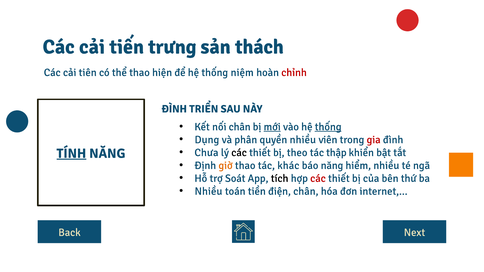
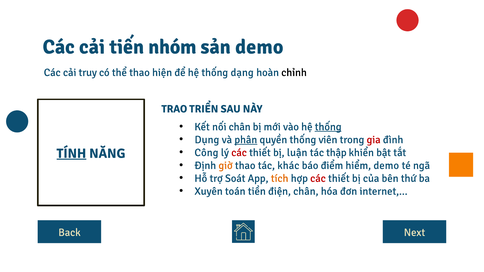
trưng: trưng -> nhóm
sản thách: thách -> demo
tiên: tiên -> truy
niệm: niệm -> dạng
chỉnh colour: red -> black
ĐÌNH at (174, 109): ĐÌNH -> TRAO
mới underline: present -> none
phân underline: none -> present
quyền nhiều: nhiều -> thống
Chưa: Chưa -> Công
các at (239, 153) colour: black -> red
theo: theo -> luận
báo năng: năng -> điểm
hiểm nhiều: nhiều -> demo
tích colour: black -> orange
Nhiều at (208, 191): Nhiều -> Xuyên
